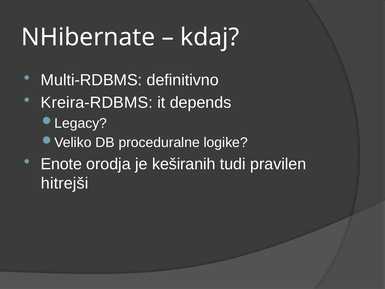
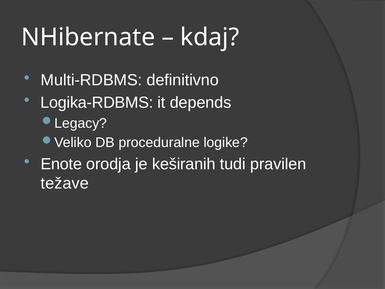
Kreira-RDBMS: Kreira-RDBMS -> Logika-RDBMS
hitrejši: hitrejši -> težave
